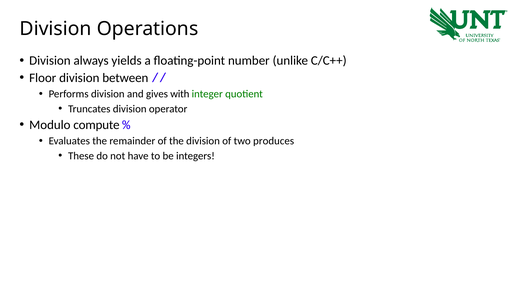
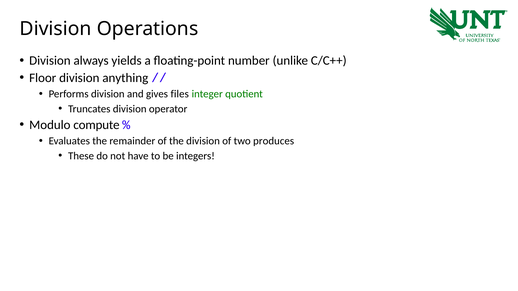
between: between -> anything
with: with -> files
